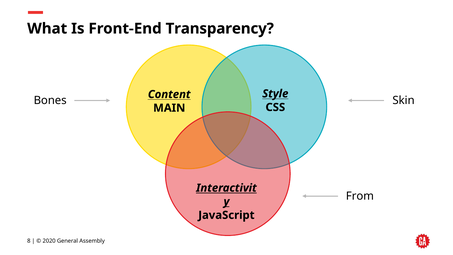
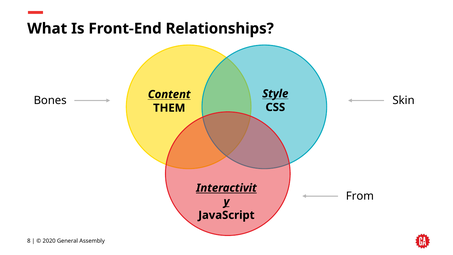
Transparency: Transparency -> Relationships
MAIN: MAIN -> THEM
